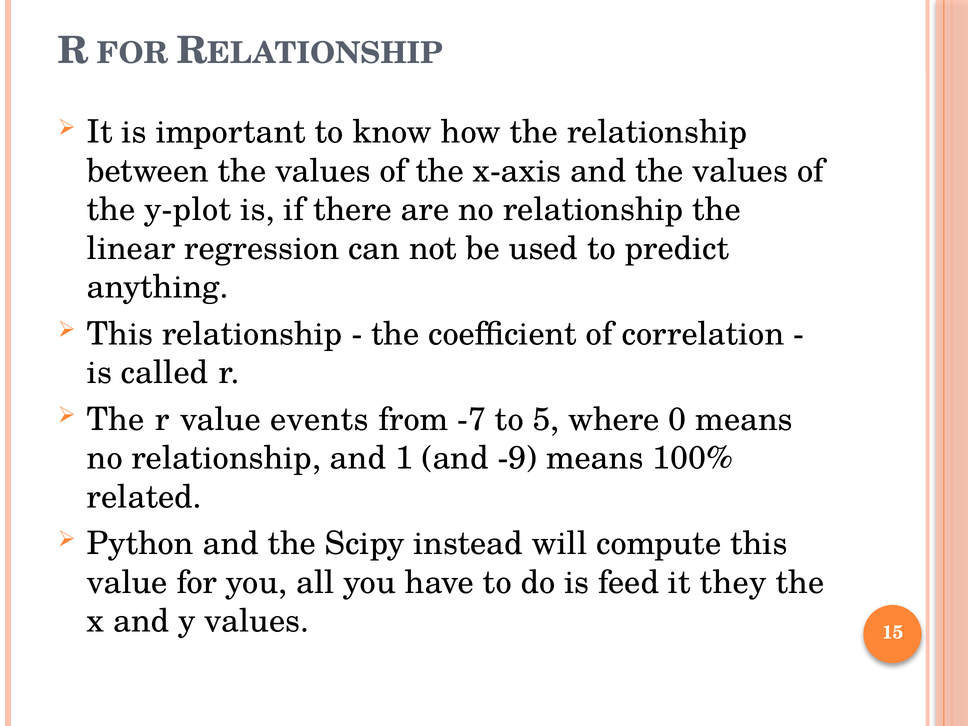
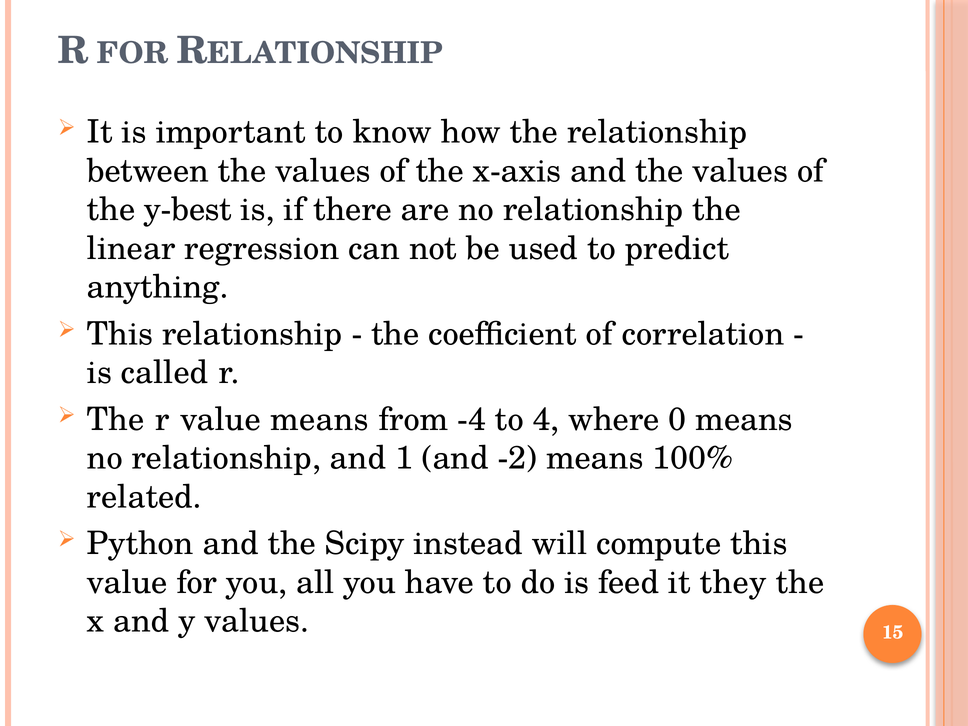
y-plot: y-plot -> y-best
value events: events -> means
-7: -7 -> -4
5: 5 -> 4
-9: -9 -> -2
